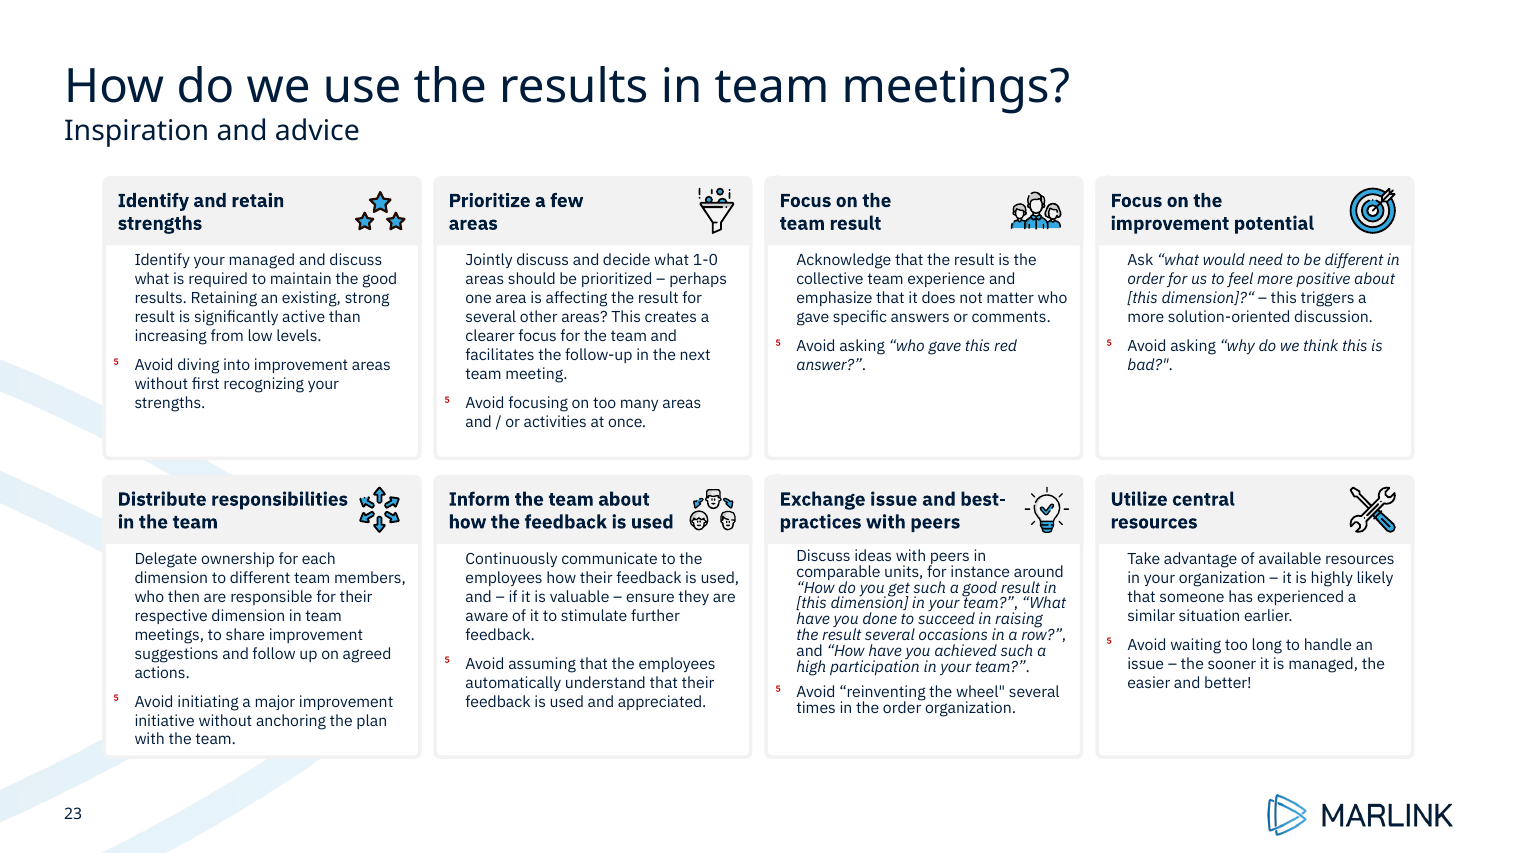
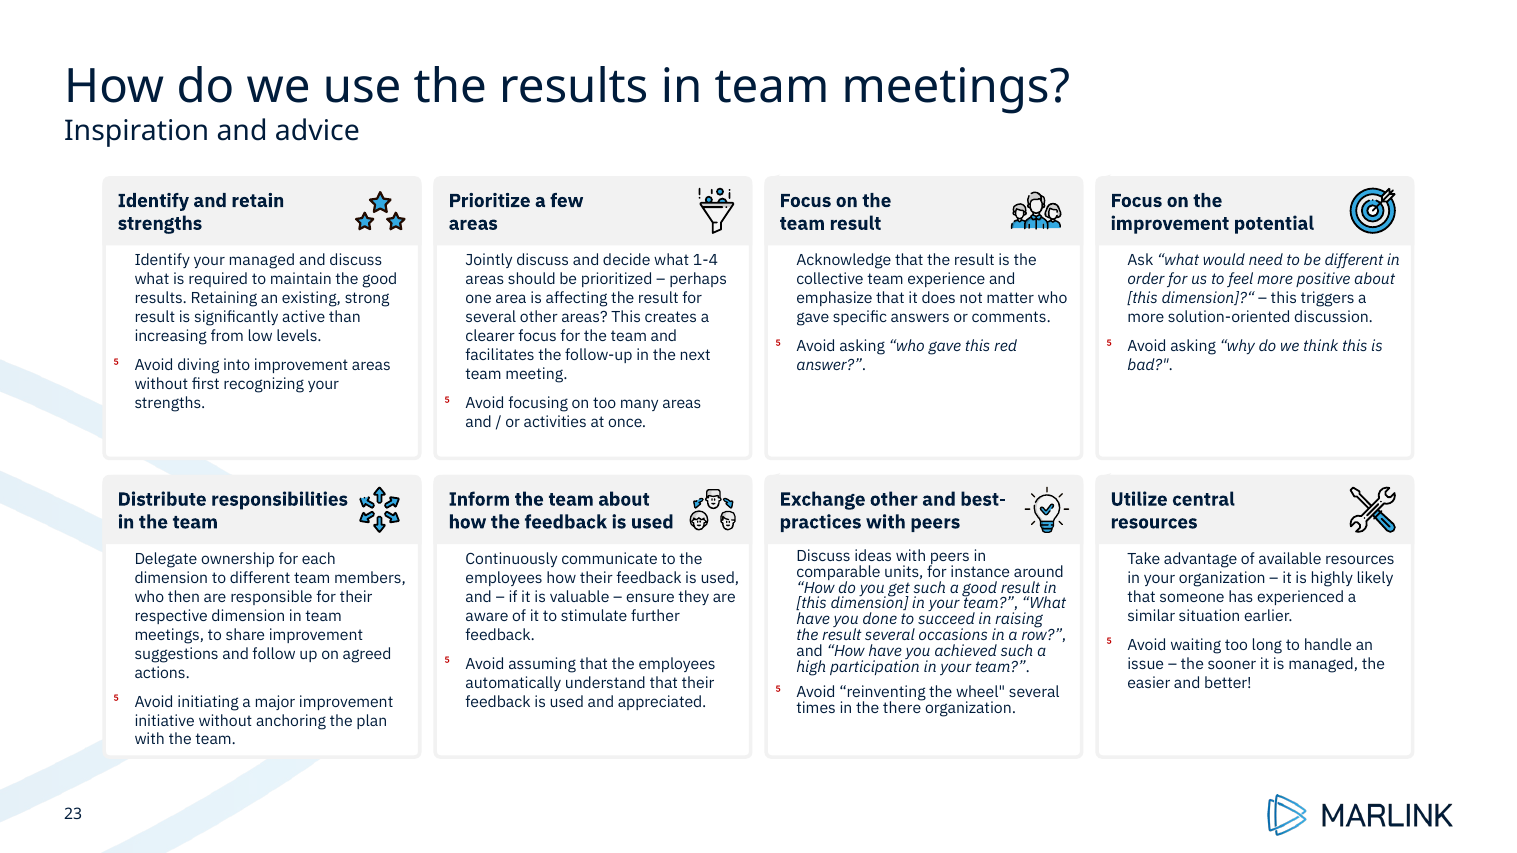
1-0: 1-0 -> 1-4
Exchange issue: issue -> other
the order: order -> there
